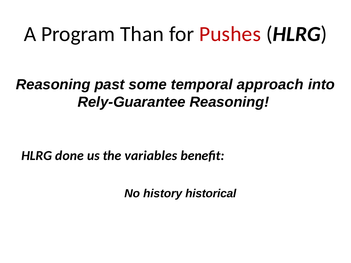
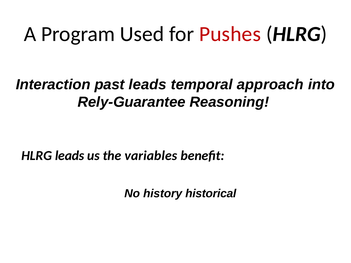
Than: Than -> Used
Reasoning at (53, 85): Reasoning -> Interaction
past some: some -> leads
HLRG done: done -> leads
